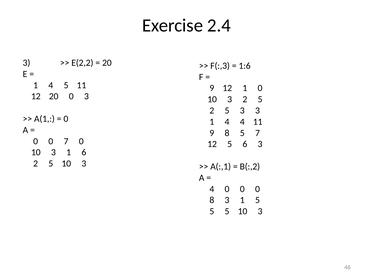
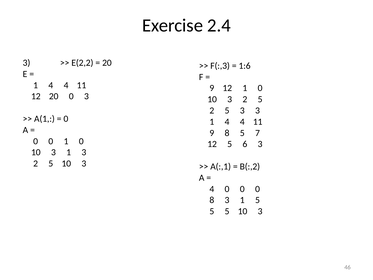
5 at (66, 85): 5 -> 4
0 7: 7 -> 1
1 6: 6 -> 3
